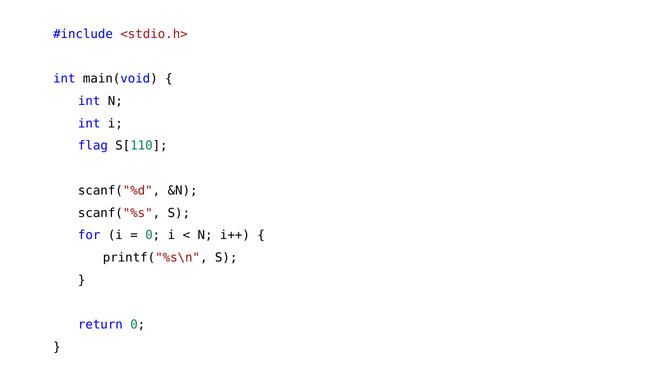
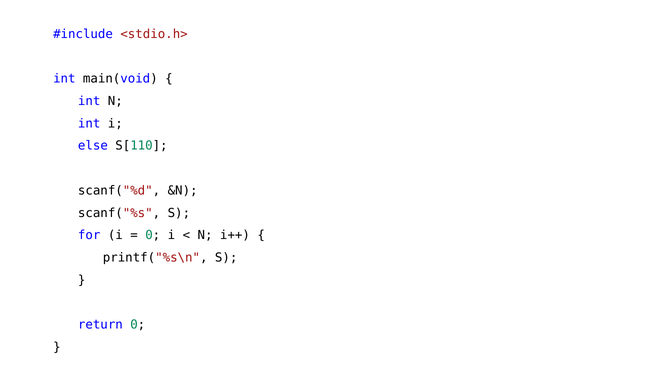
flag: flag -> else
